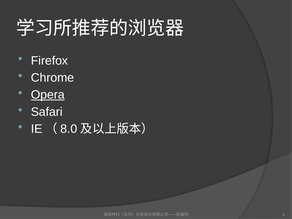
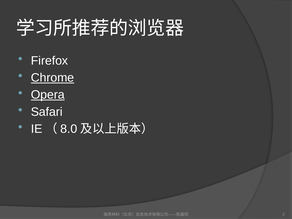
Chrome underline: none -> present
